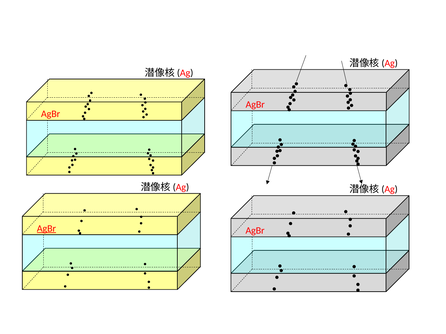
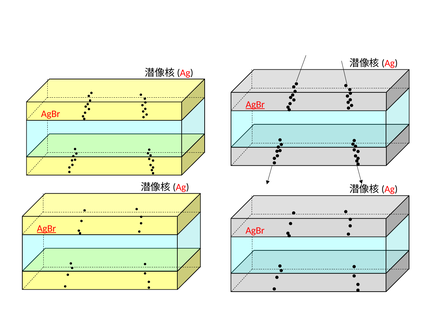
AgBr at (255, 105) underline: none -> present
